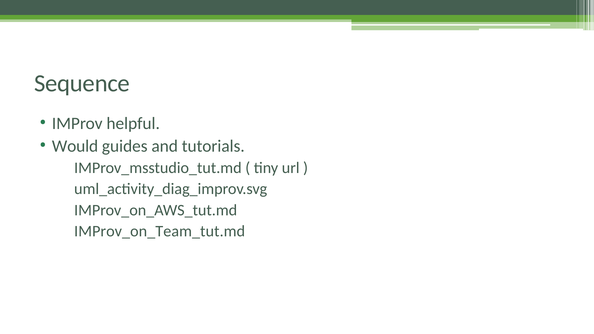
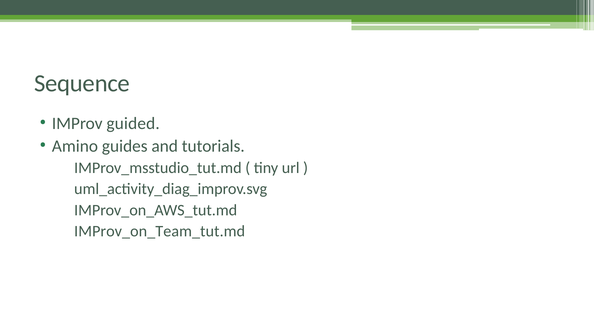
helpful: helpful -> guided
Would: Would -> Amino
